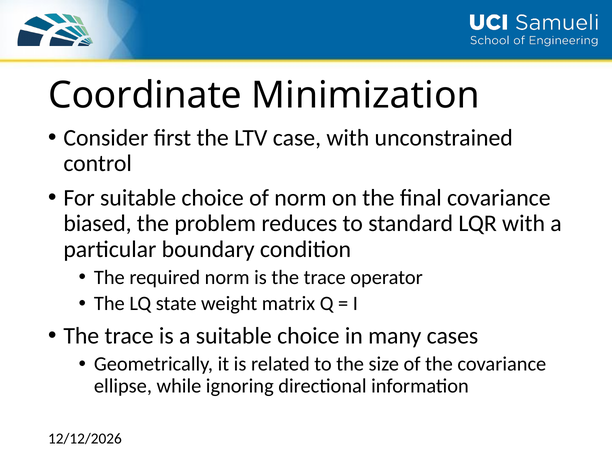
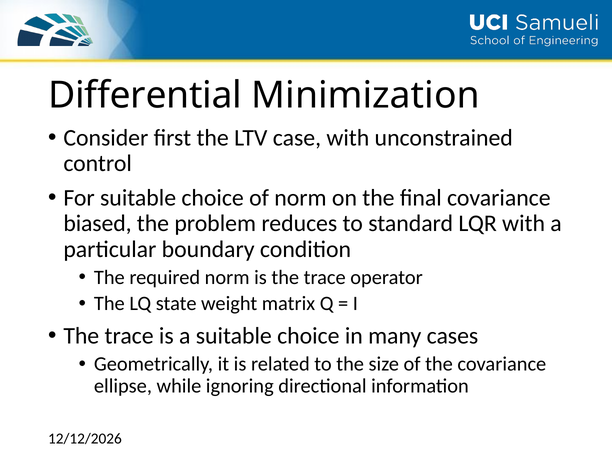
Coordinate: Coordinate -> Differential
